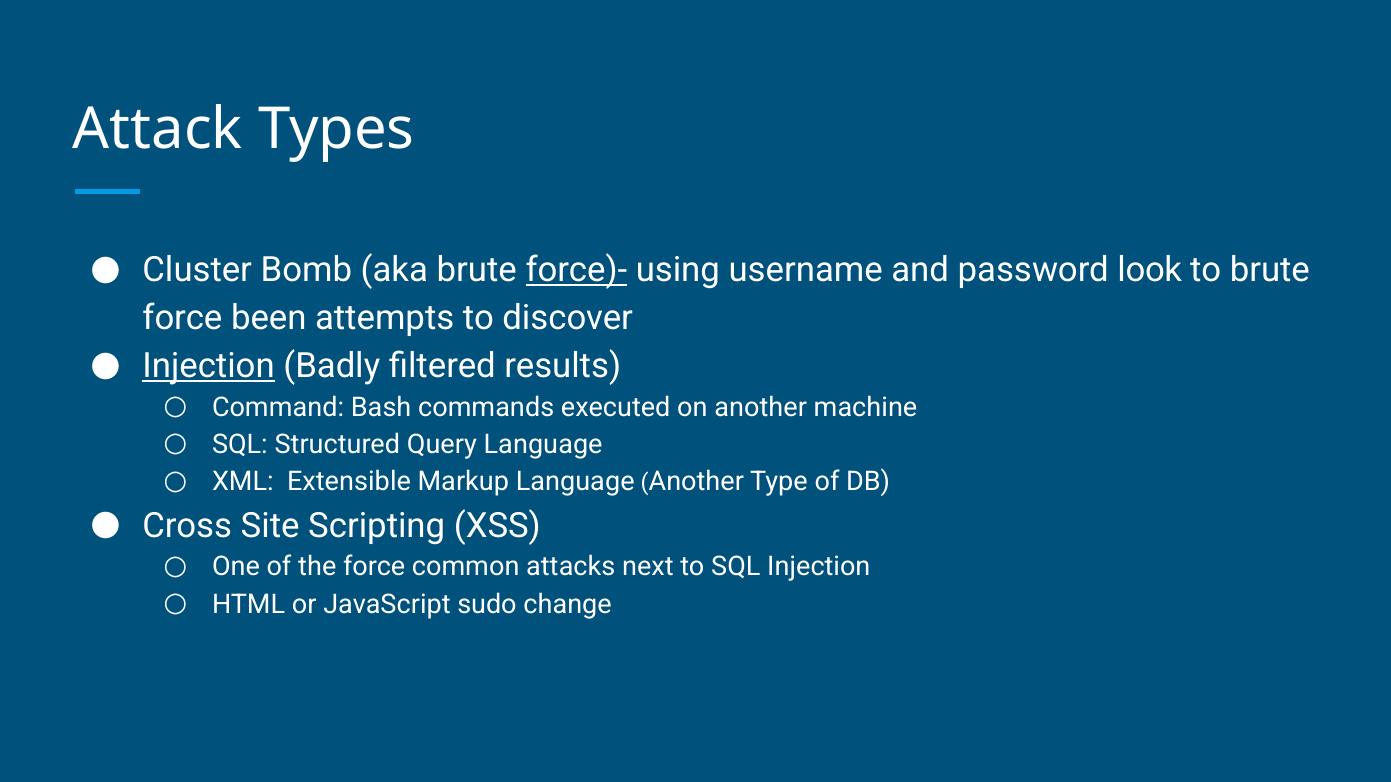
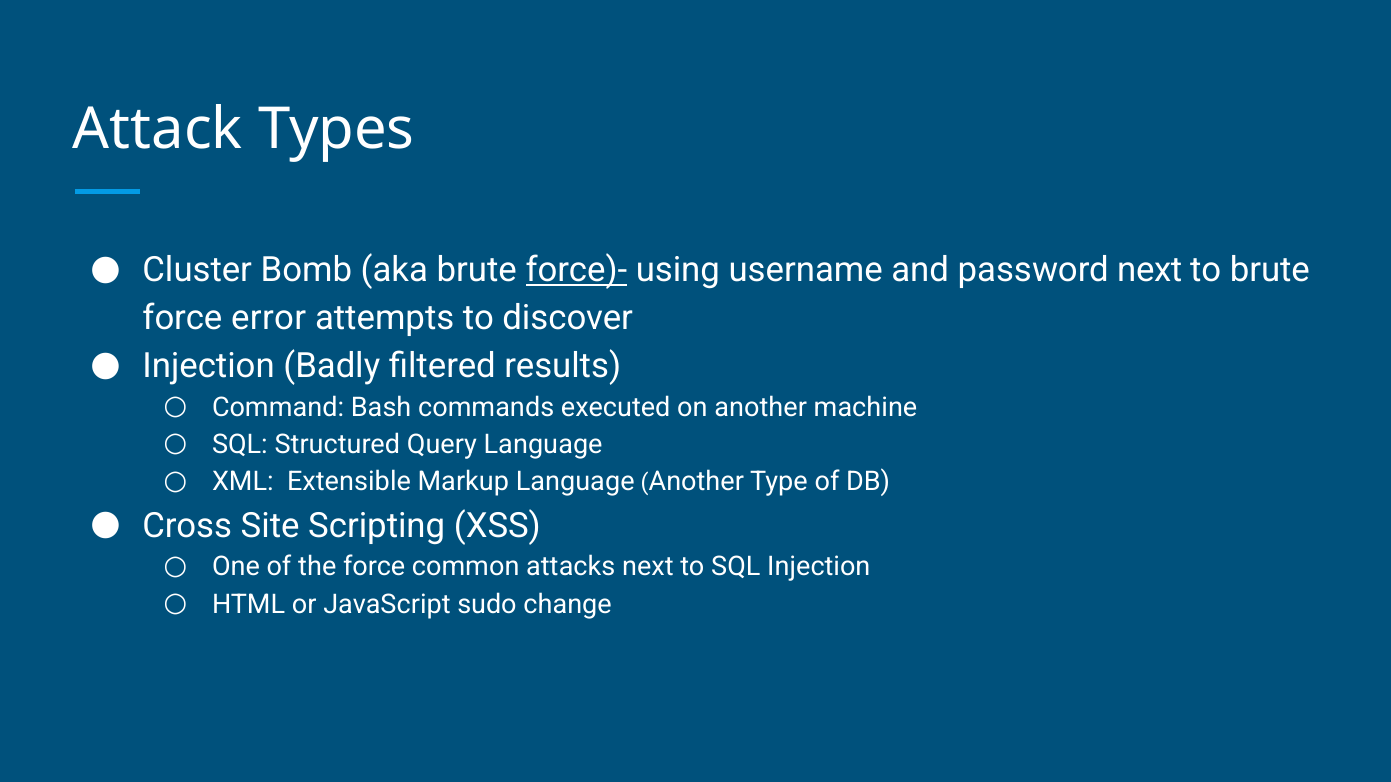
password look: look -> next
been: been -> error
Injection at (209, 366) underline: present -> none
